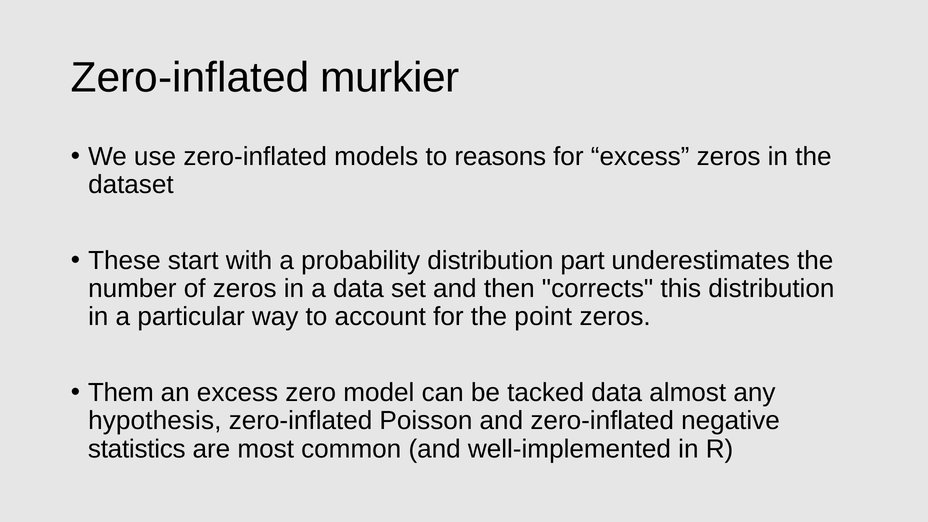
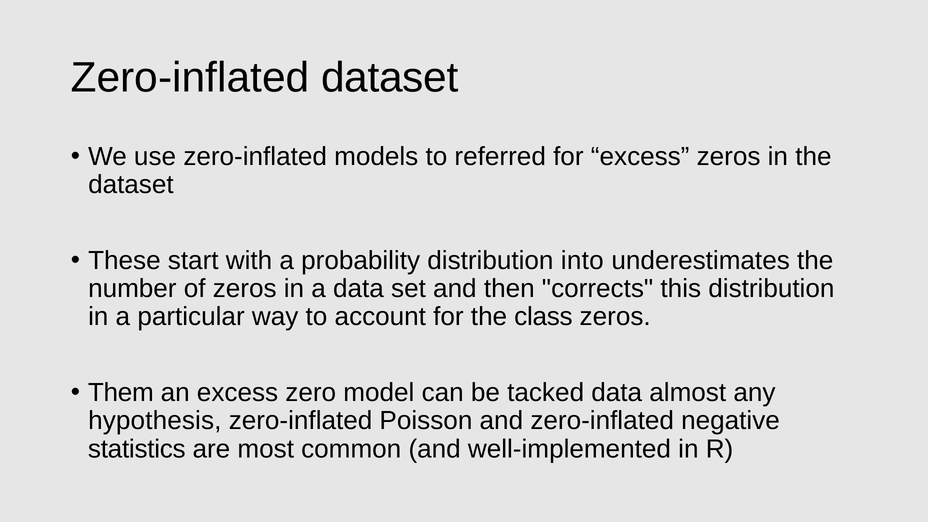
Zero-inflated murkier: murkier -> dataset
reasons: reasons -> referred
part: part -> into
point: point -> class
